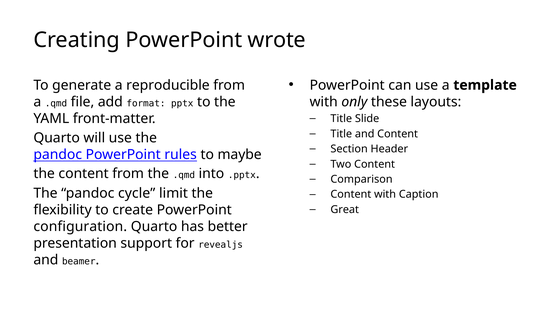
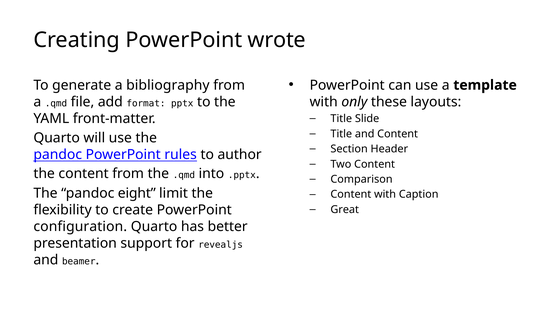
reproducible: reproducible -> bibliography
maybe: maybe -> author
cycle: cycle -> eight
